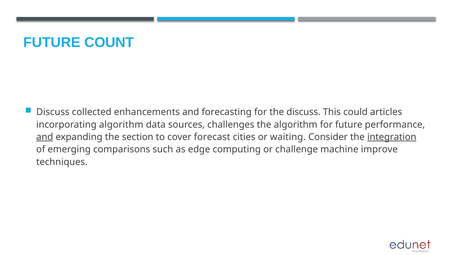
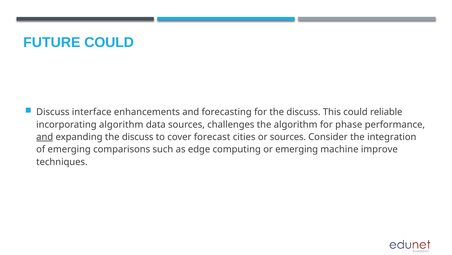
FUTURE COUNT: COUNT -> COULD
collected: collected -> interface
articles: articles -> reliable
for future: future -> phase
expanding the section: section -> discuss
or waiting: waiting -> sources
integration underline: present -> none
or challenge: challenge -> emerging
